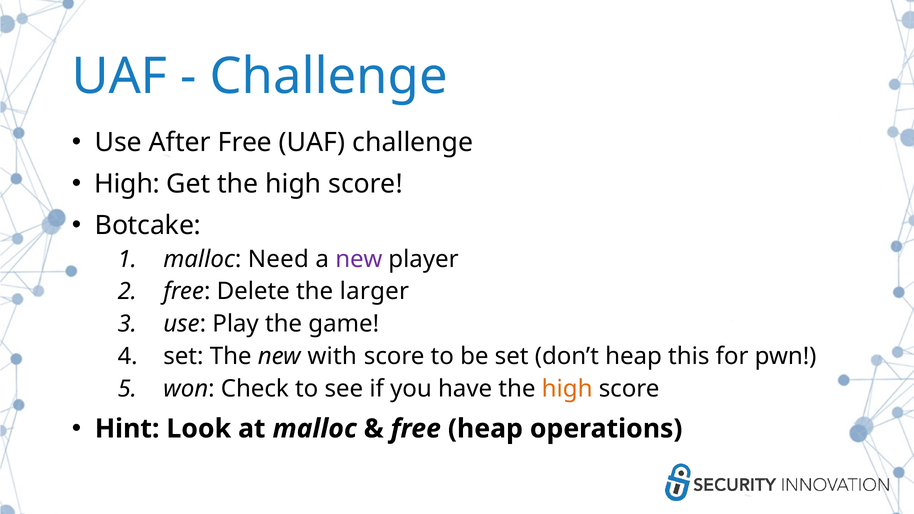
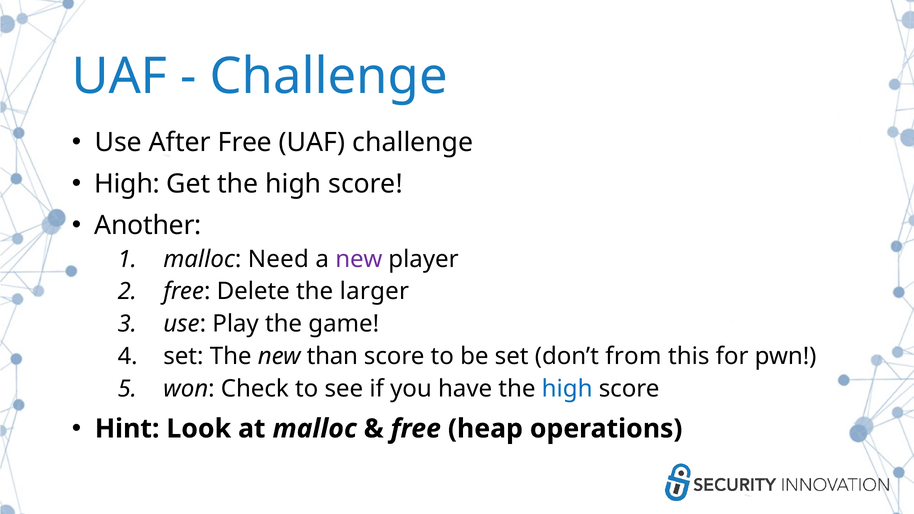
Botcake: Botcake -> Another
with: with -> than
don’t heap: heap -> from
high at (567, 389) colour: orange -> blue
